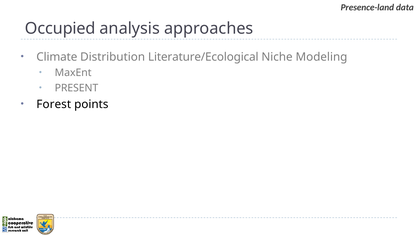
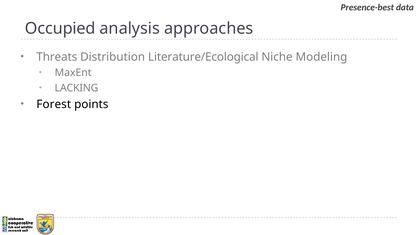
Presence-land: Presence-land -> Presence-best
Climate: Climate -> Threats
PRESENT: PRESENT -> LACKING
